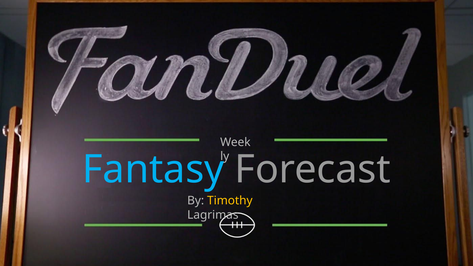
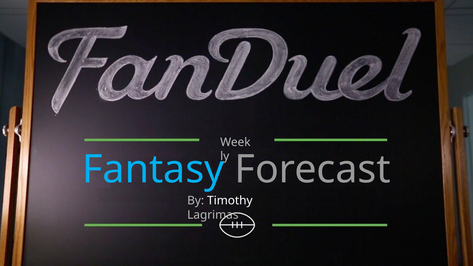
Timothy colour: yellow -> white
